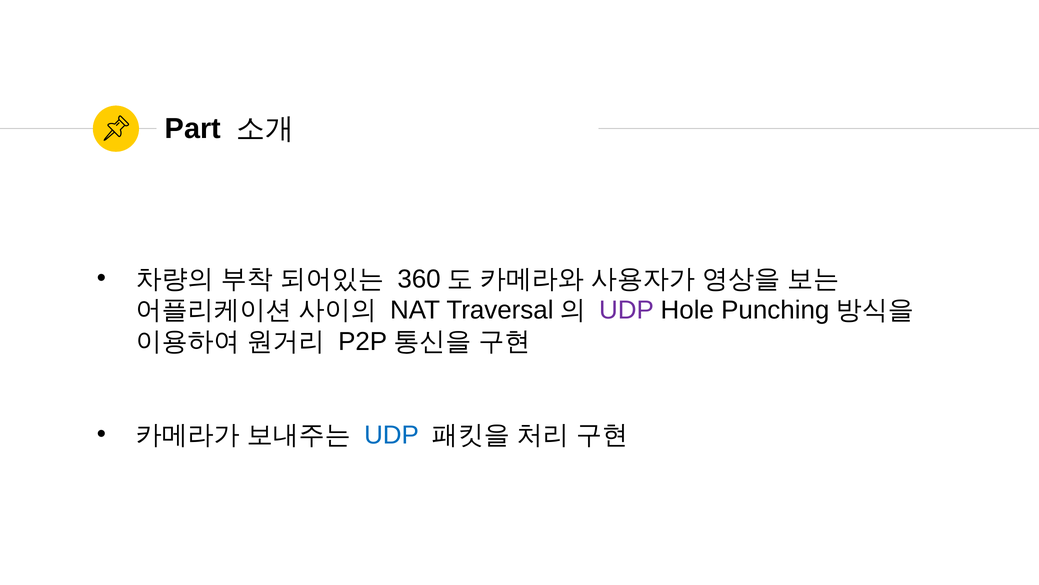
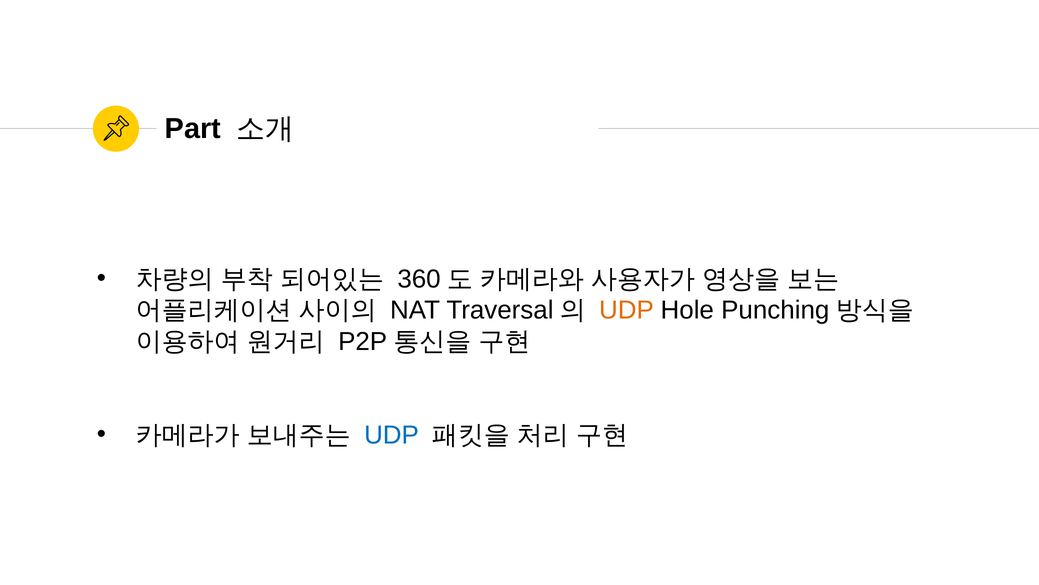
UDP at (626, 310) colour: purple -> orange
